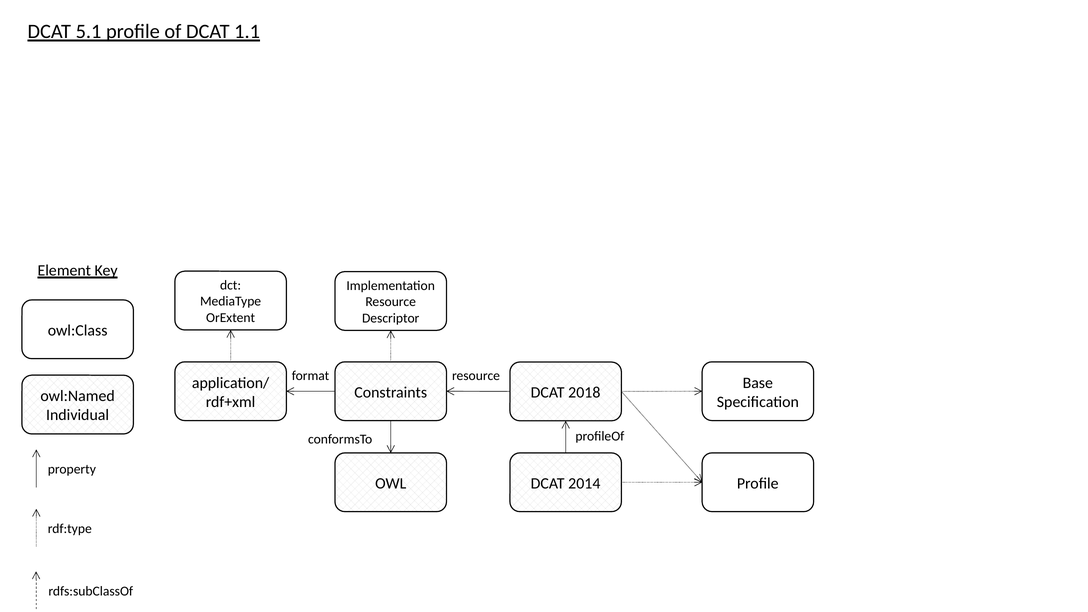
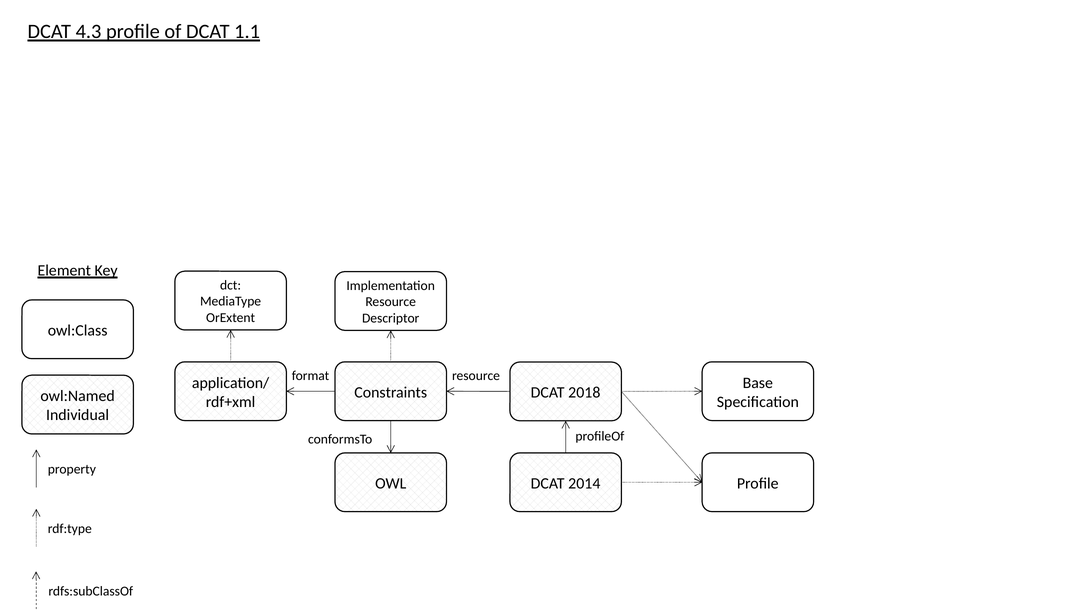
5.1: 5.1 -> 4.3
